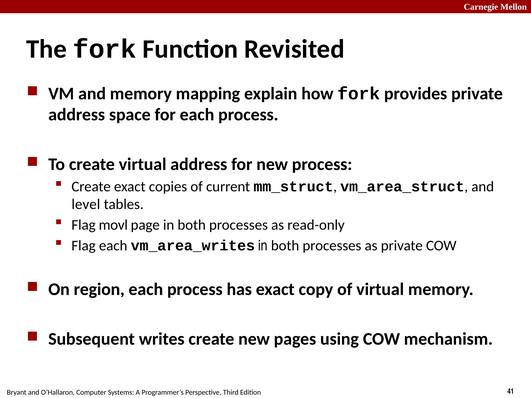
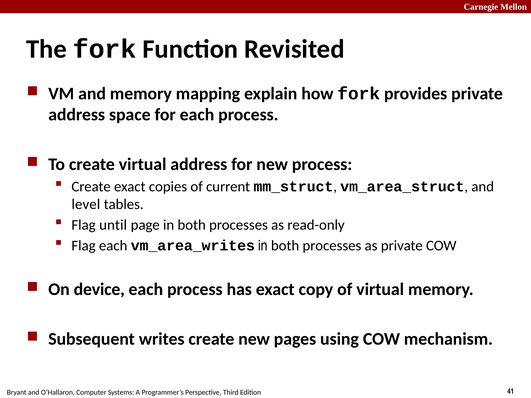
movl: movl -> until
region: region -> device
